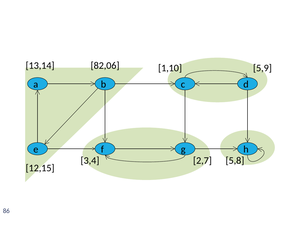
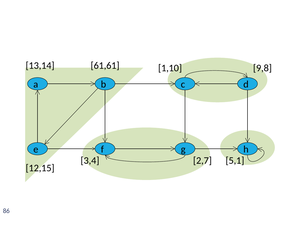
82,06: 82,06 -> 61,61
5,9: 5,9 -> 9,8
5,8: 5,8 -> 5,1
